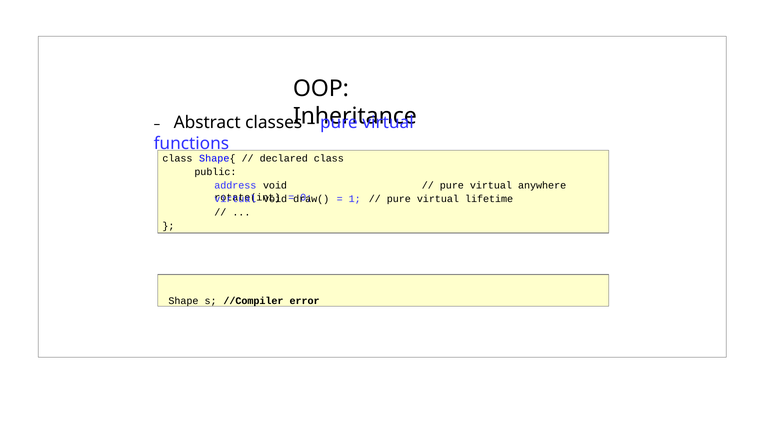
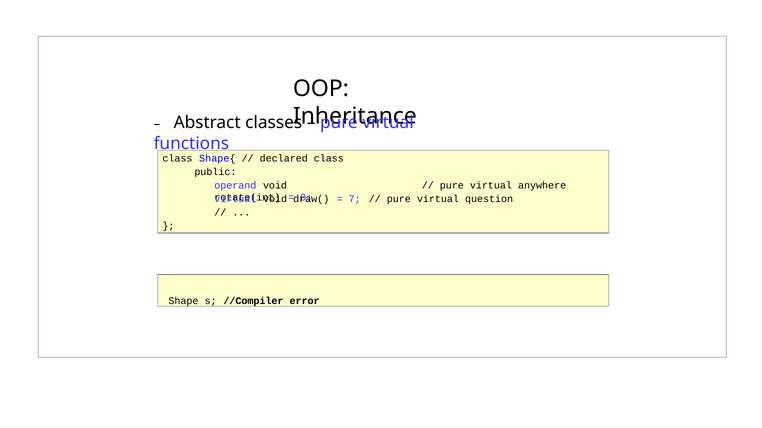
address: address -> operand
1: 1 -> 7
lifetime: lifetime -> question
